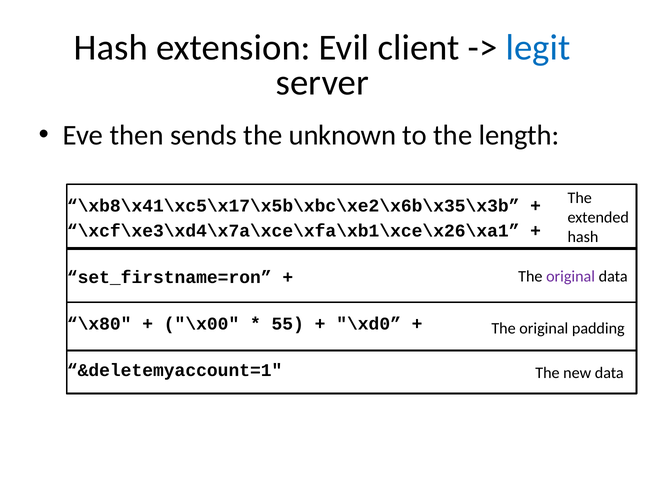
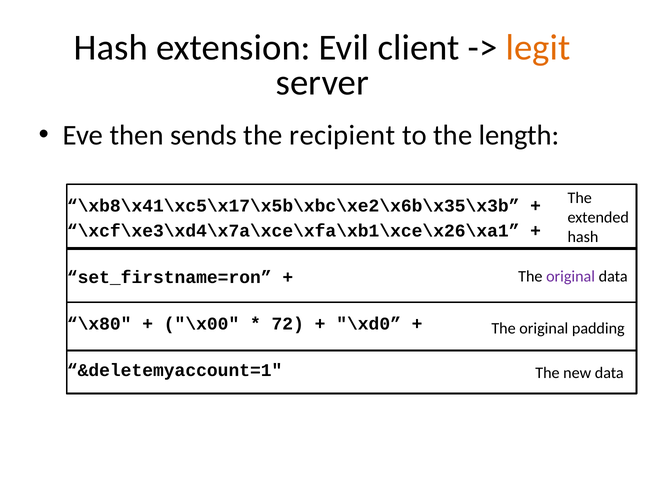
legit colour: blue -> orange
unknown: unknown -> recipient
55: 55 -> 72
